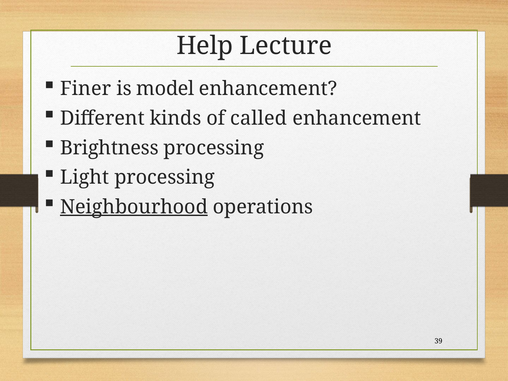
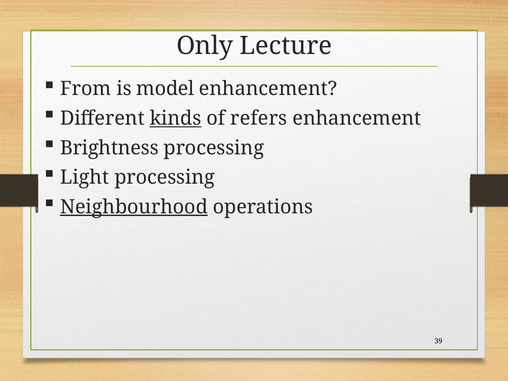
Help: Help -> Only
Finer: Finer -> From
kinds underline: none -> present
called: called -> refers
